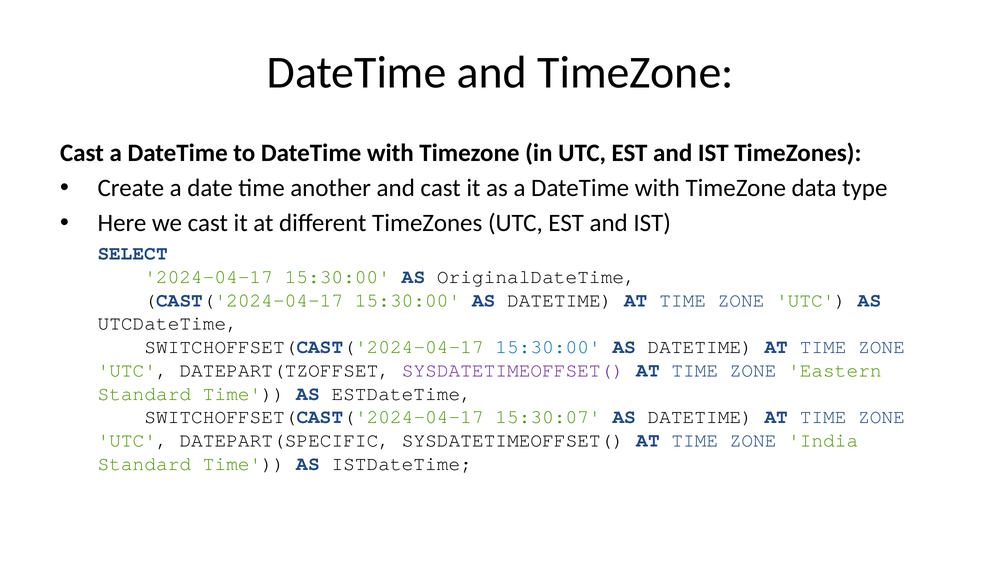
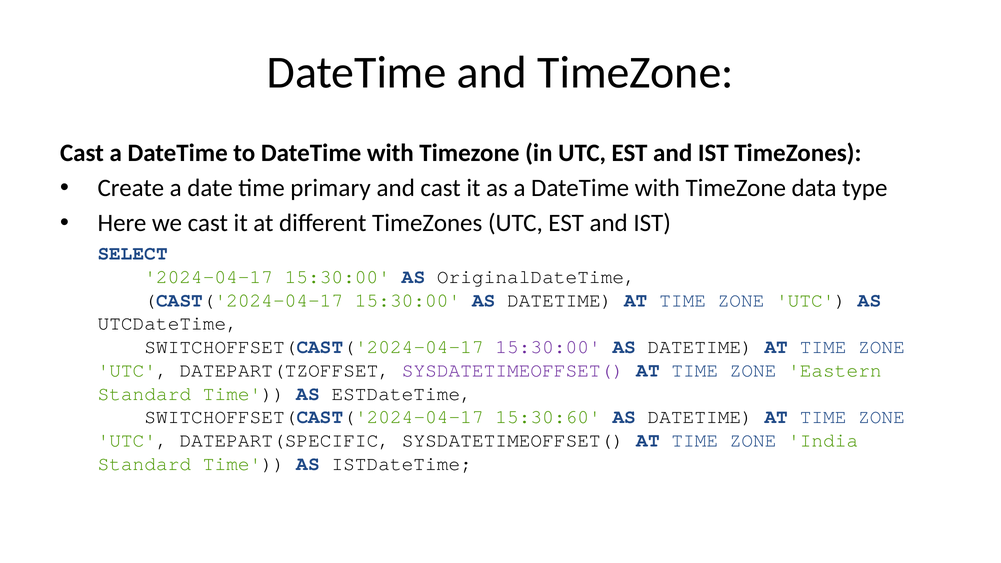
another: another -> primary
15:30:00 at (548, 347) colour: blue -> purple
15:30:07: 15:30:07 -> 15:30:60
